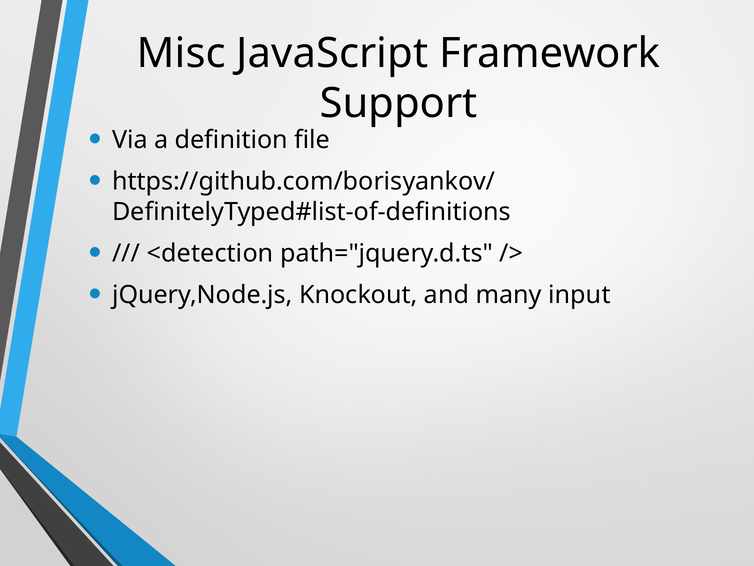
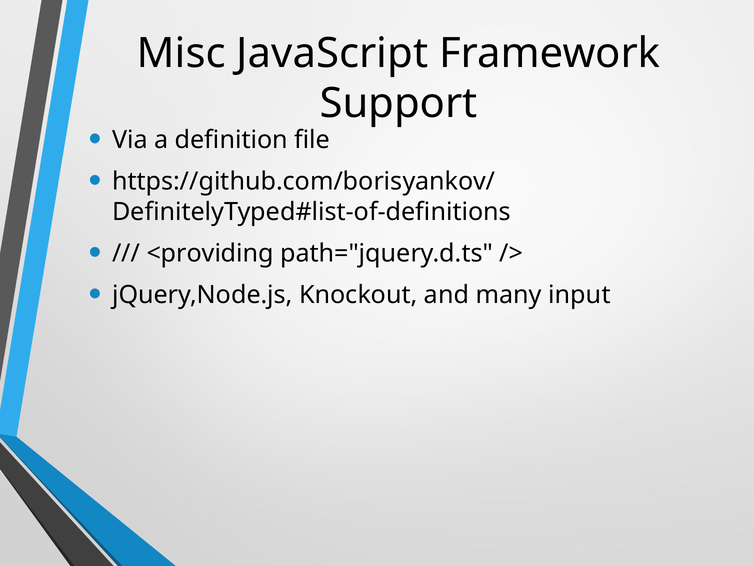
<detection: <detection -> <providing
